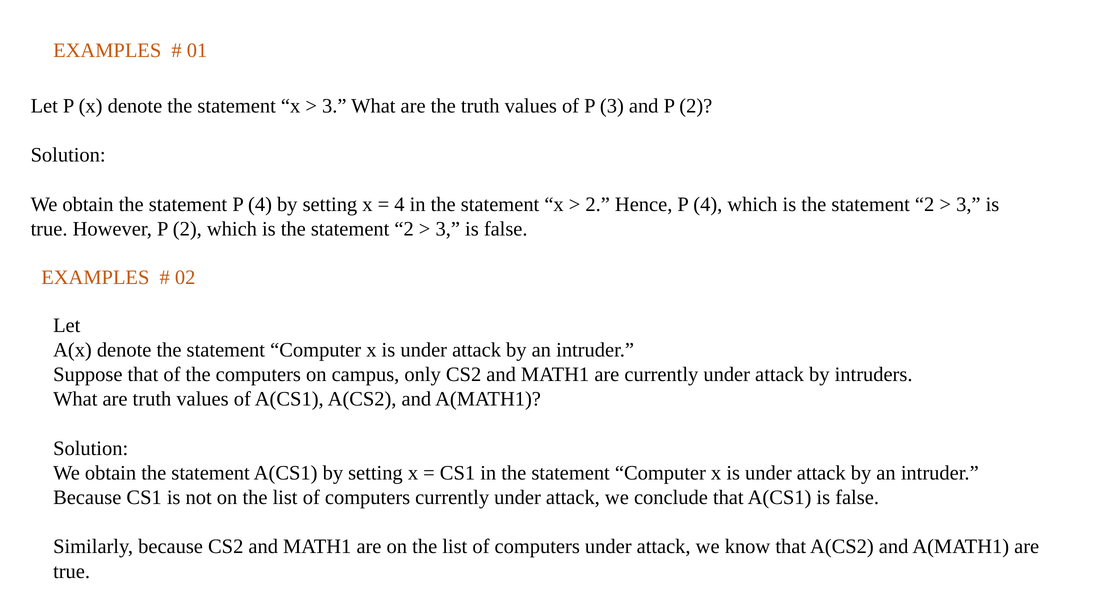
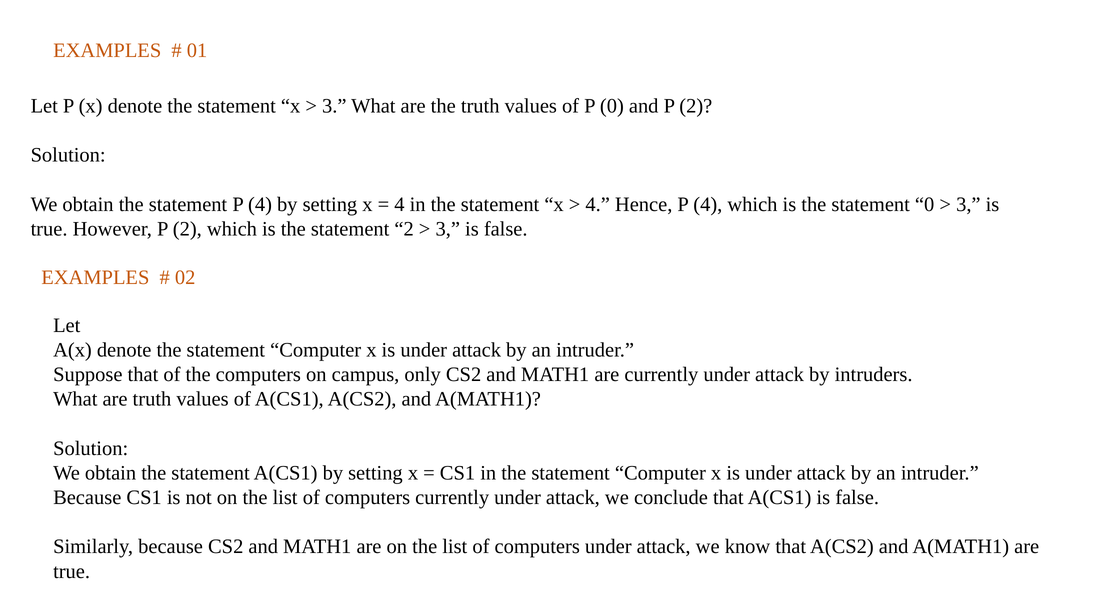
P 3: 3 -> 0
2 at (598, 204): 2 -> 4
2 at (925, 204): 2 -> 0
